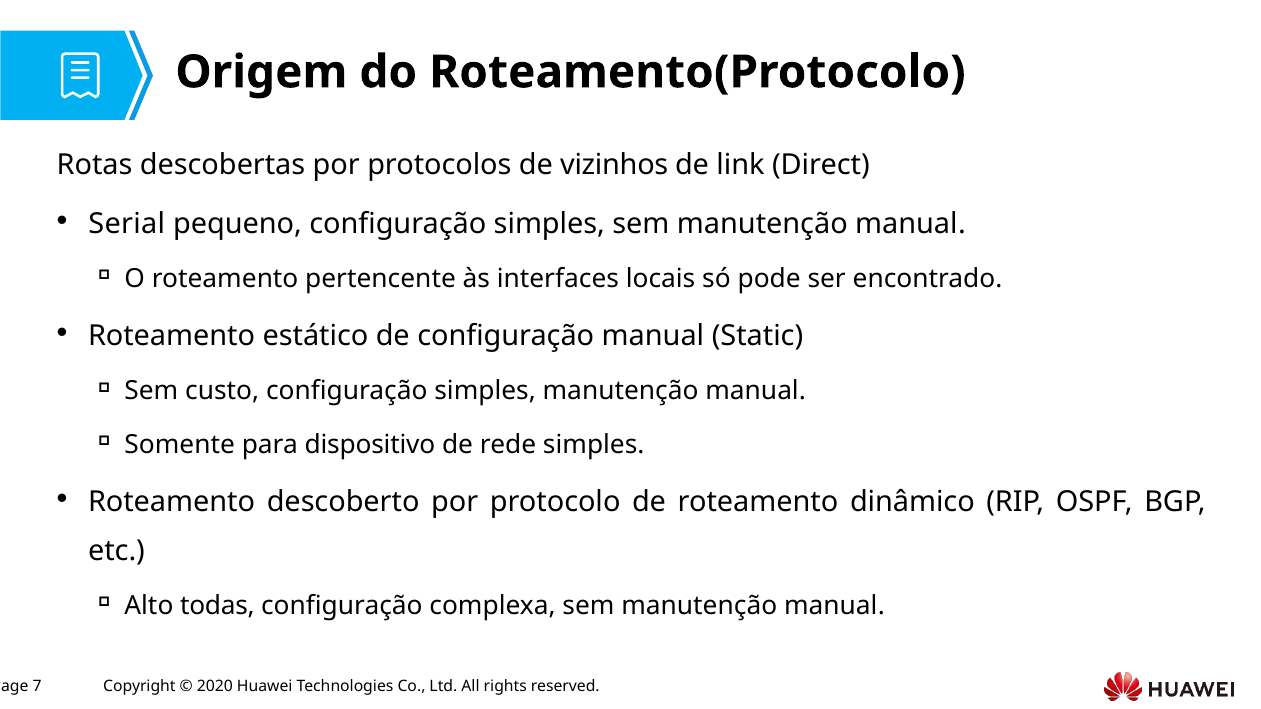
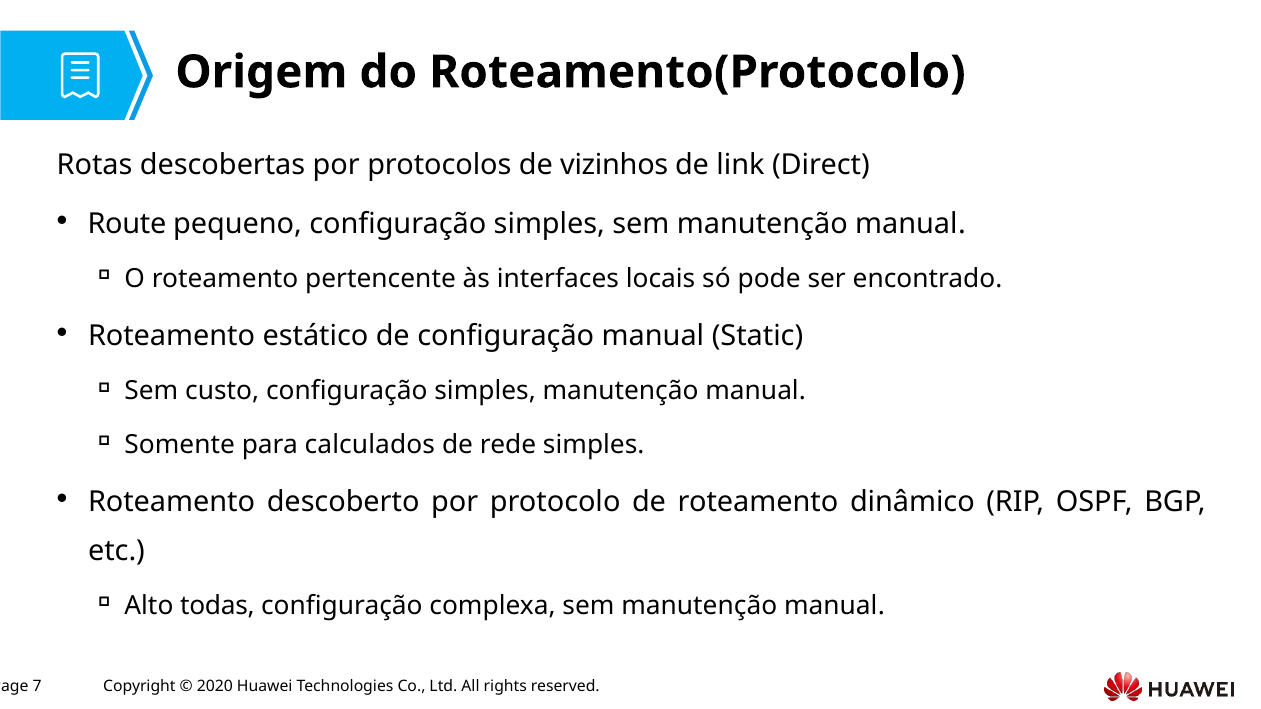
Serial: Serial -> Route
dispositivo: dispositivo -> calculados
